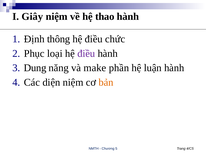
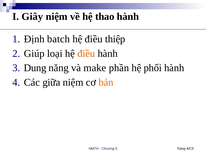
thông: thông -> batch
chức: chức -> thiệp
Phục: Phục -> Giúp
điều at (86, 53) colour: purple -> orange
luận: luận -> phối
diện: diện -> giữa
